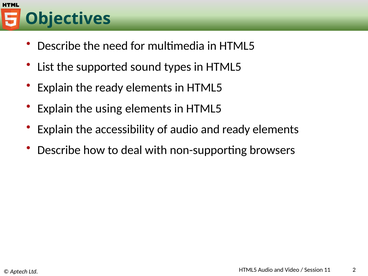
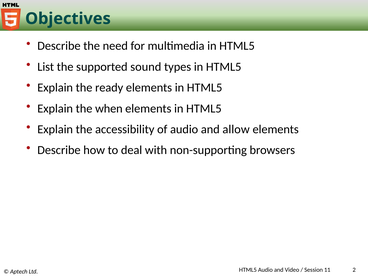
using: using -> when
and ready: ready -> allow
